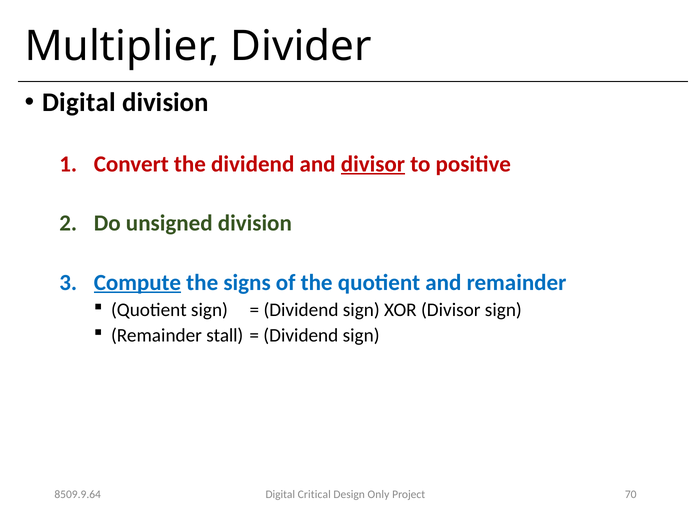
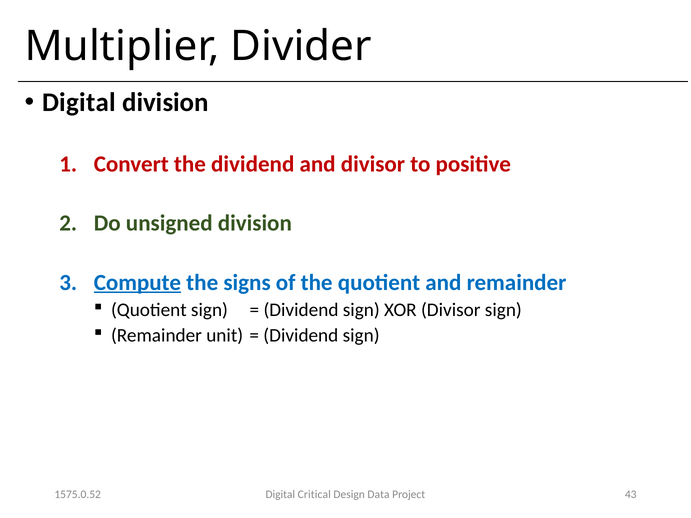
divisor at (373, 164) underline: present -> none
stall: stall -> unit
Only: Only -> Data
70: 70 -> 43
8509.9.64: 8509.9.64 -> 1575.0.52
